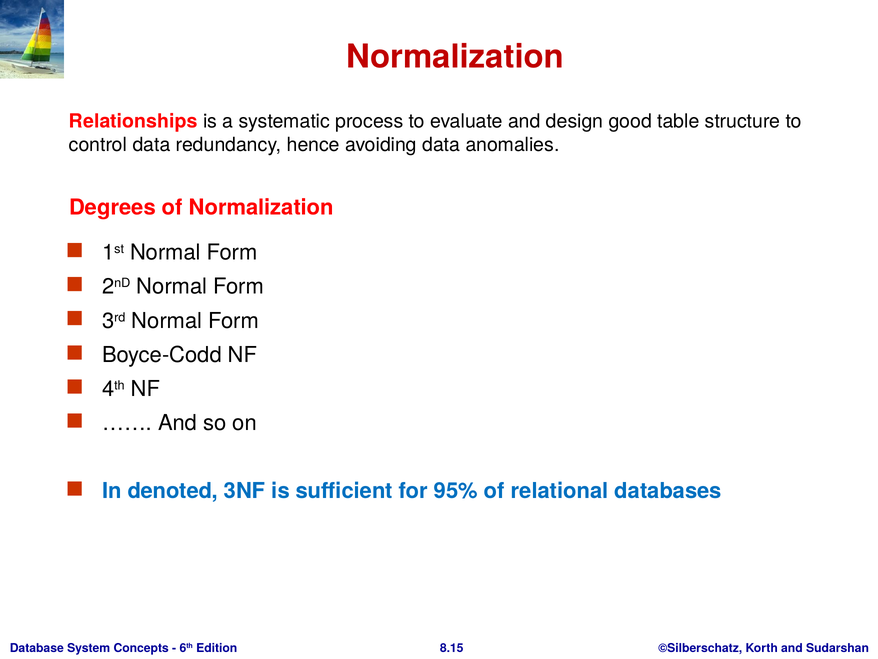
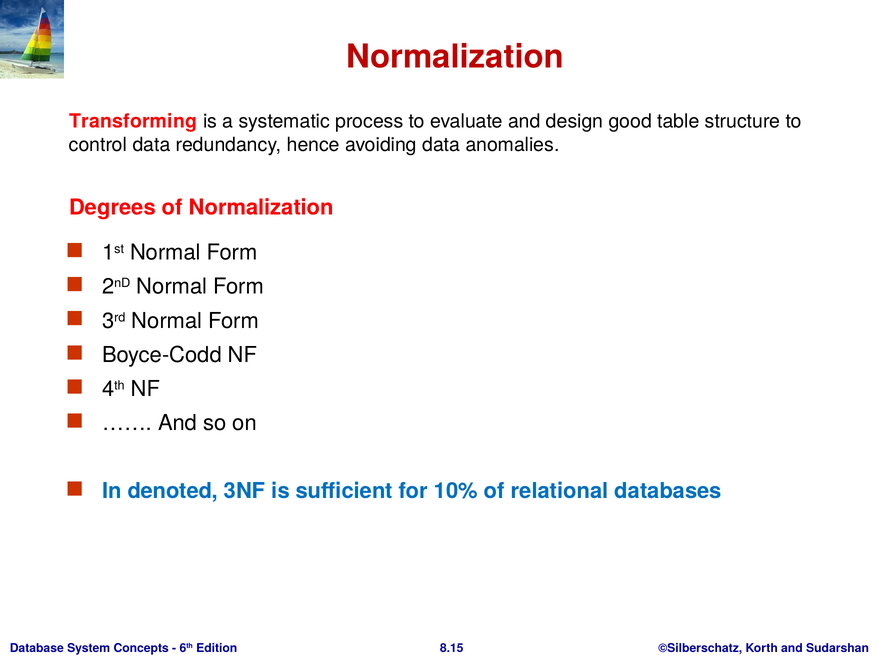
Relationships: Relationships -> Transforming
95%: 95% -> 10%
